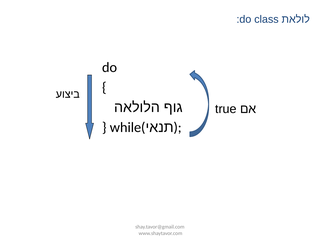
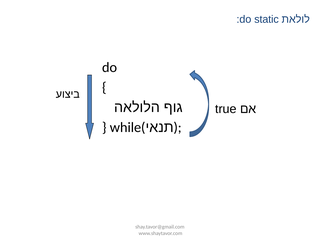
class: class -> static
